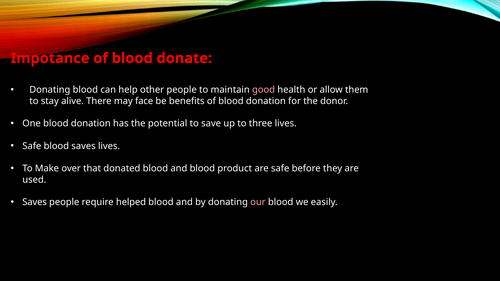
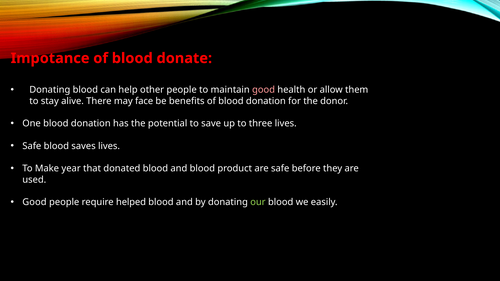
over: over -> year
Saves at (35, 202): Saves -> Good
our colour: pink -> light green
